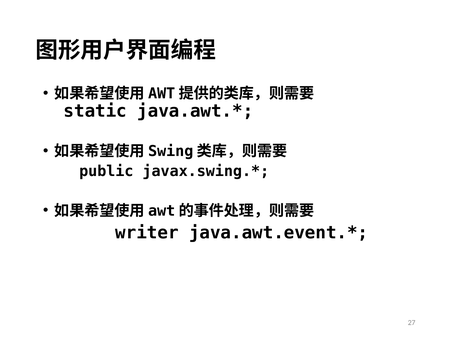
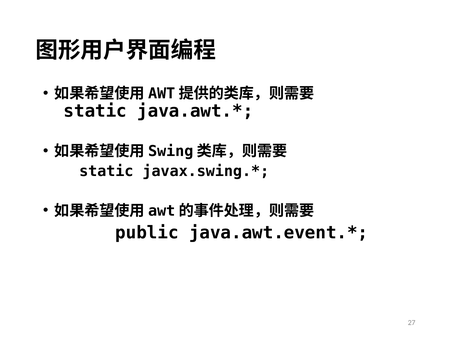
public at (106, 171): public -> static
writer: writer -> public
